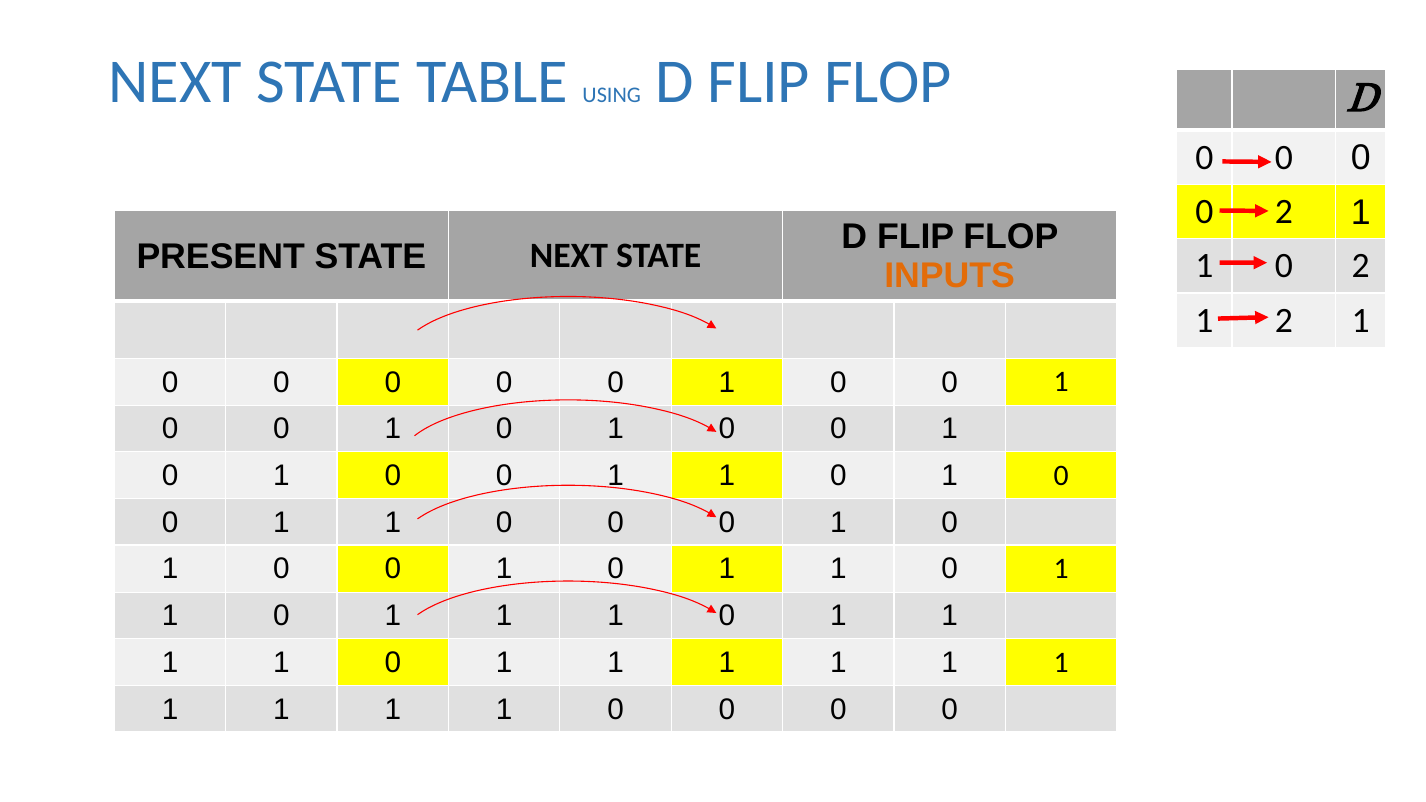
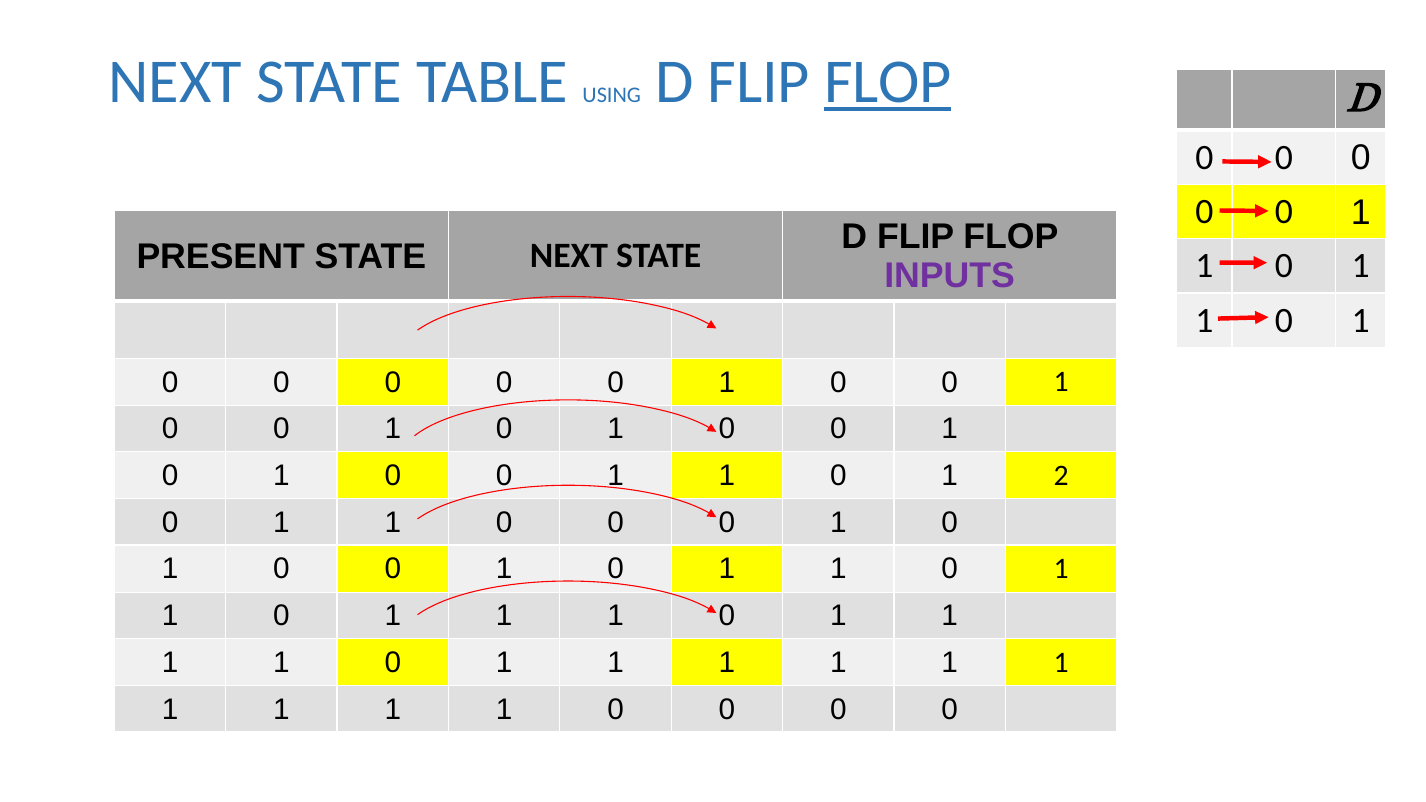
FLOP at (888, 82) underline: none -> present
2 at (1284, 212): 2 -> 0
2 at (1361, 266): 2 -> 1
INPUTS colour: orange -> purple
2 at (1284, 320): 2 -> 0
0 at (1061, 476): 0 -> 2
